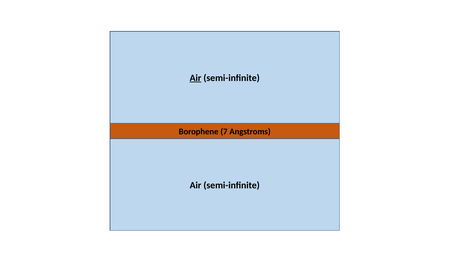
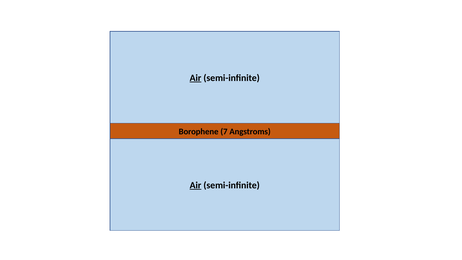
Air at (195, 185) underline: none -> present
